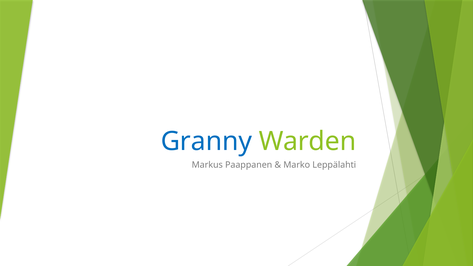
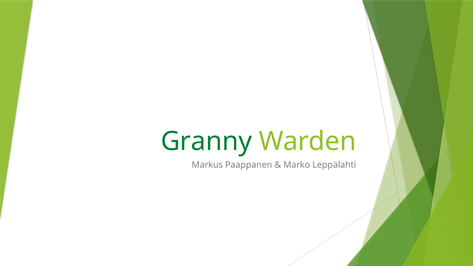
Granny colour: blue -> green
